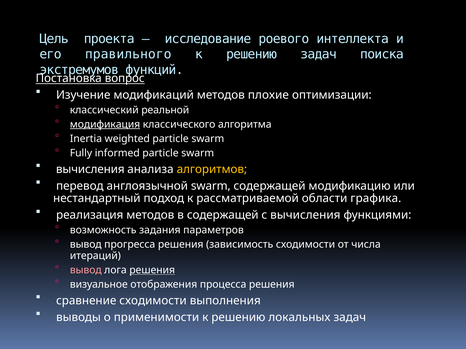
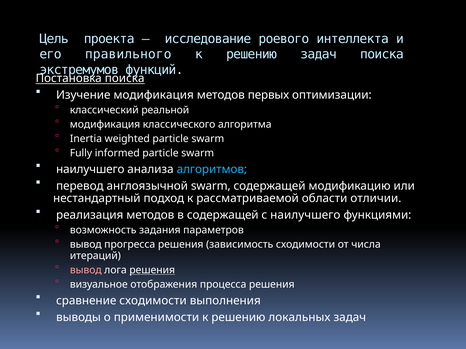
Постановка вопрос: вопрос -> поиска
Изучение модификаций: модификаций -> модификация
плохие: плохие -> первых
модификация at (105, 125) underline: present -> none
вычисления at (90, 170): вычисления -> наилучшего
алгоритмов colour: yellow -> light blue
графика: графика -> отличии
с вычисления: вычисления -> наилучшего
